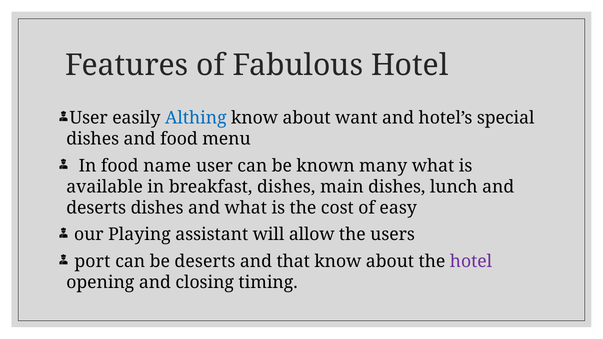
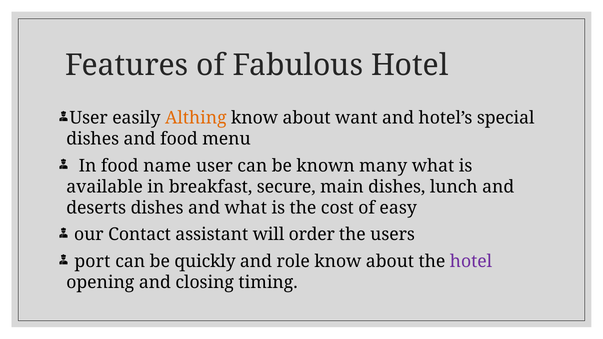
Althing colour: blue -> orange
breakfast dishes: dishes -> secure
Playing: Playing -> Contact
allow: allow -> order
be deserts: deserts -> quickly
that: that -> role
